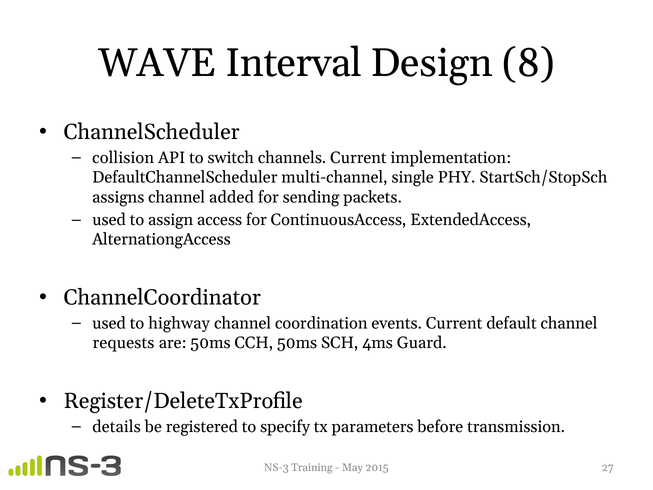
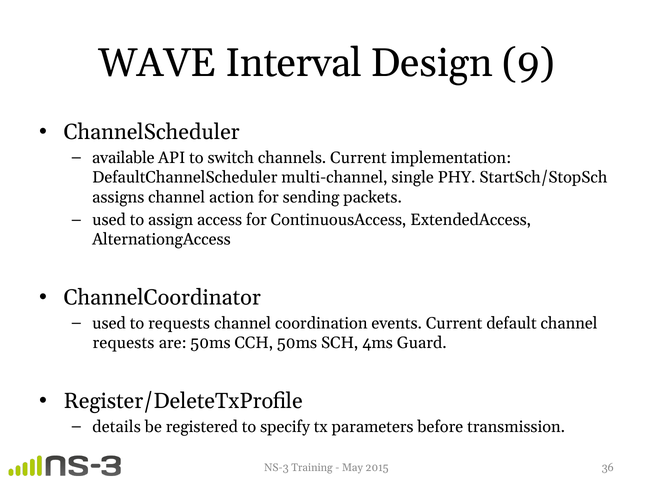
8: 8 -> 9
collision: collision -> available
added: added -> action
to highway: highway -> requests
27: 27 -> 36
